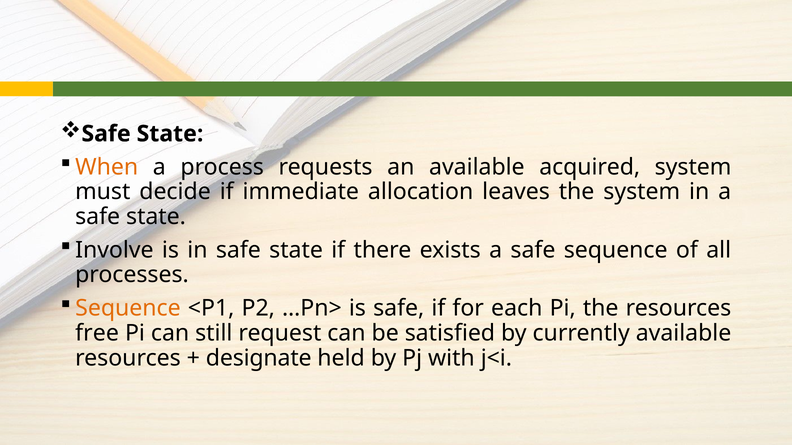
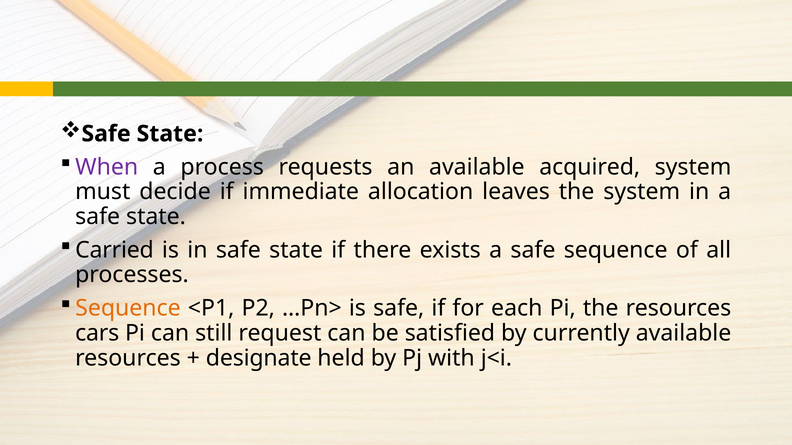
When colour: orange -> purple
Involve: Involve -> Carried
free: free -> cars
